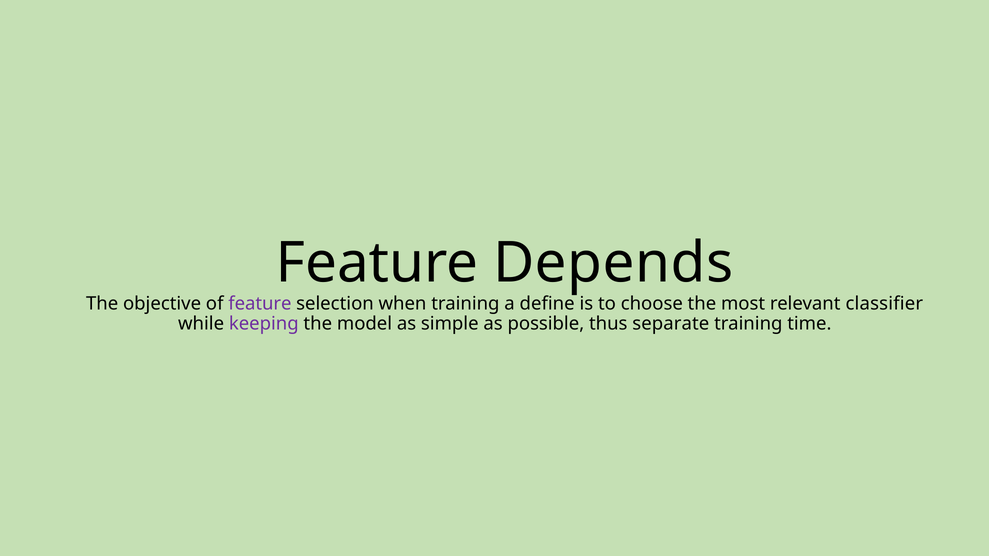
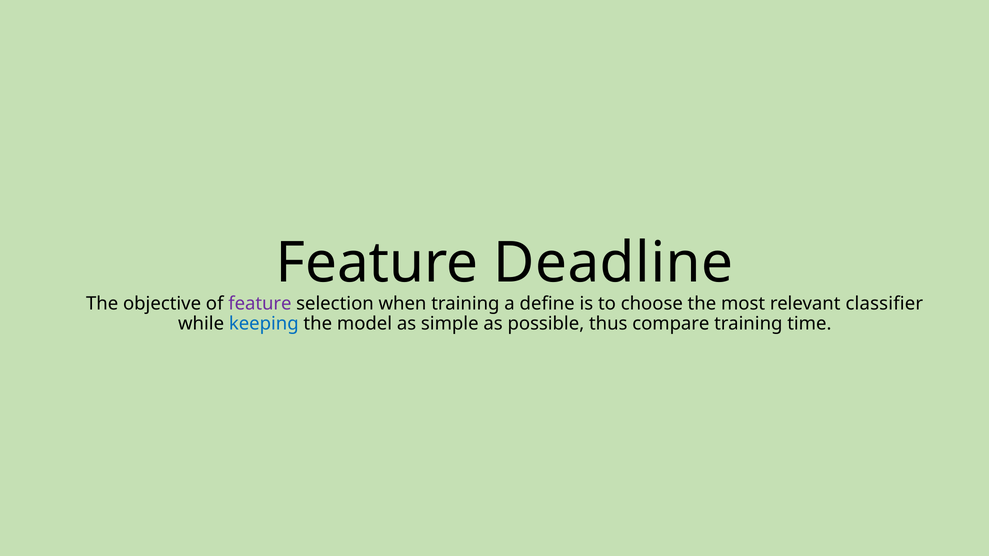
Depends: Depends -> Deadline
keeping colour: purple -> blue
separate: separate -> compare
